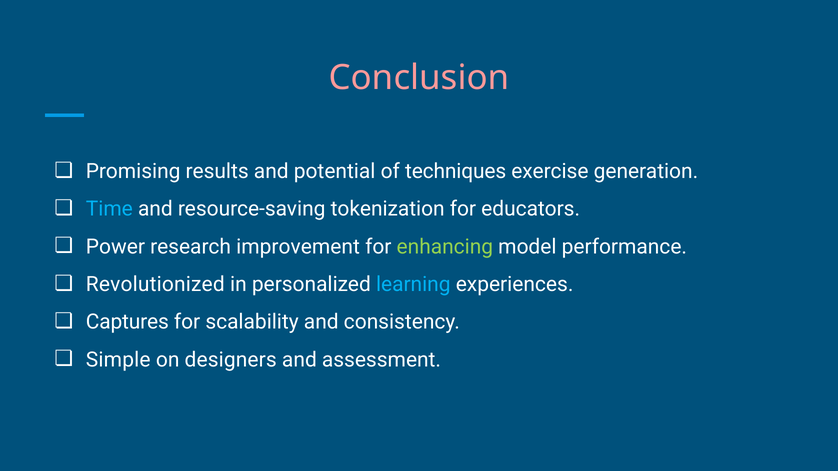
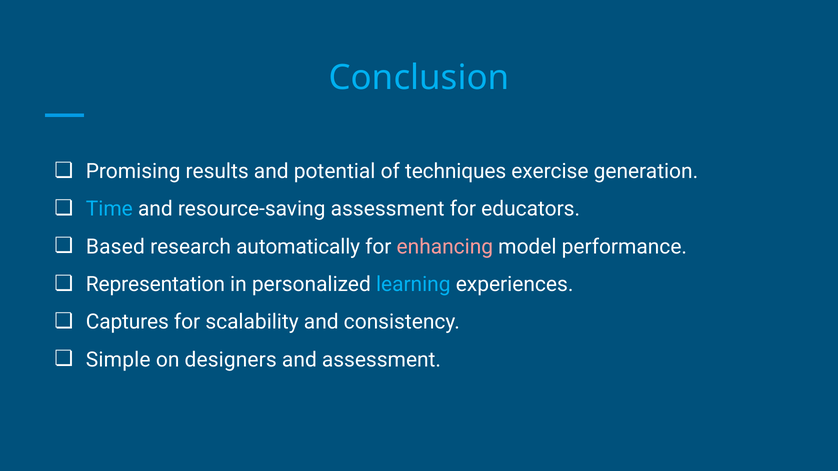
Conclusion colour: pink -> light blue
resource-saving tokenization: tokenization -> assessment
Power: Power -> Based
improvement: improvement -> automatically
enhancing colour: light green -> pink
Revolutionized: Revolutionized -> Representation
